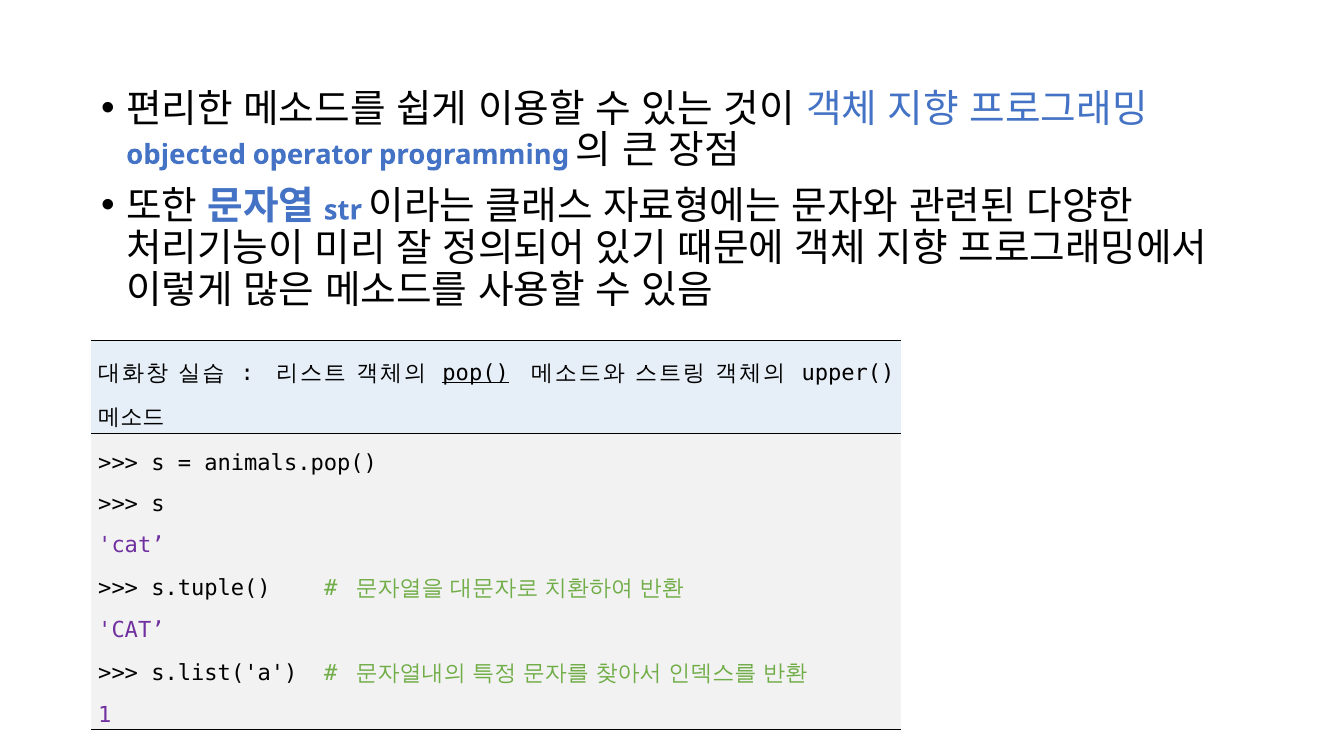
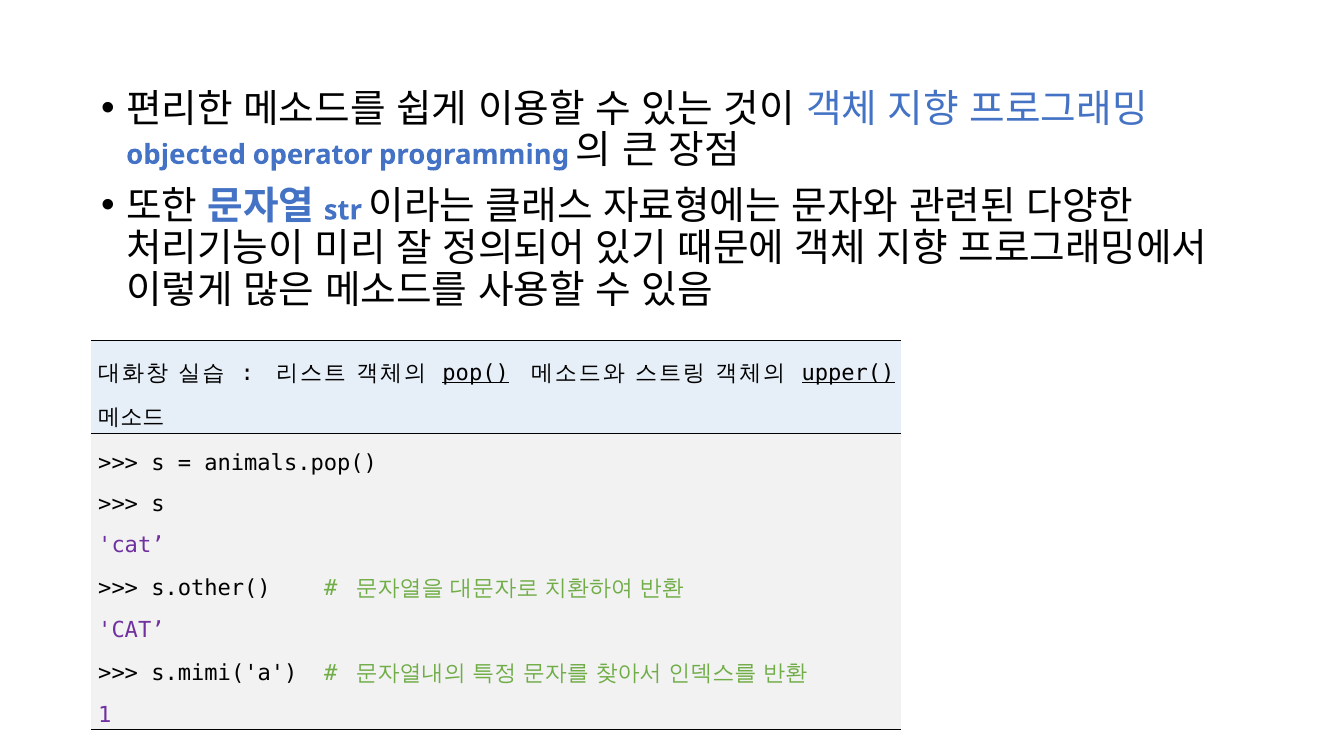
upper( underline: none -> present
s.tuple(: s.tuple( -> s.other(
s.list('a: s.list('a -> s.mimi('a
